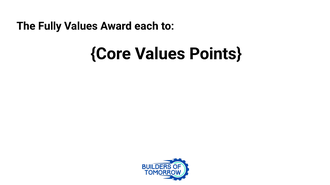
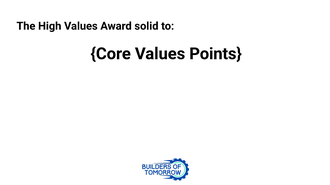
Fully: Fully -> High
each: each -> solid
